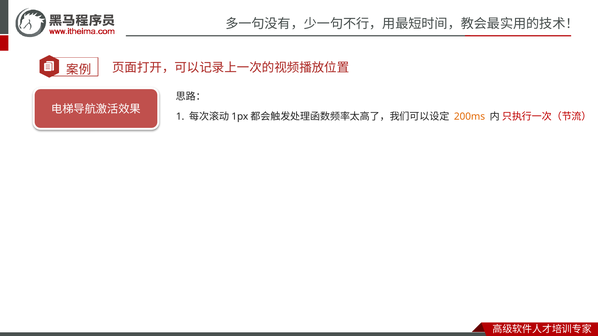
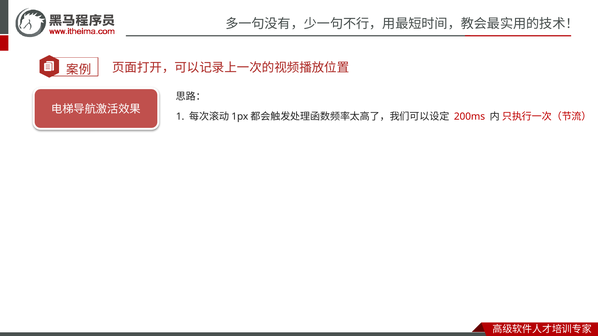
200ms colour: orange -> red
